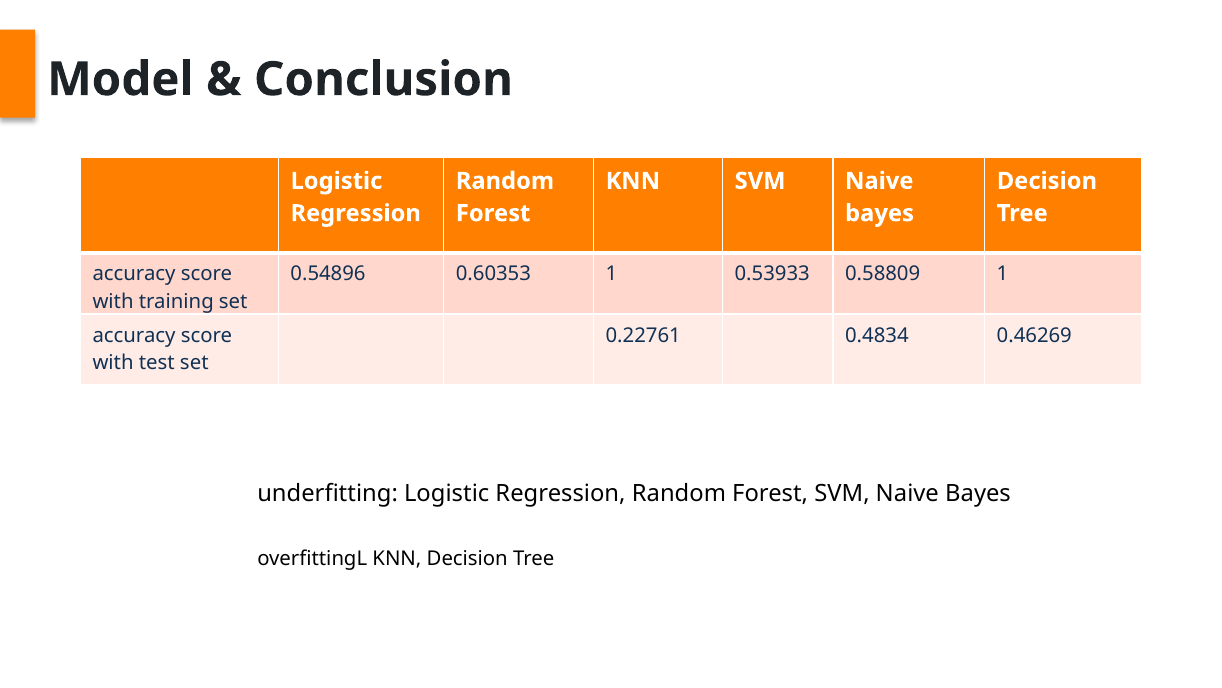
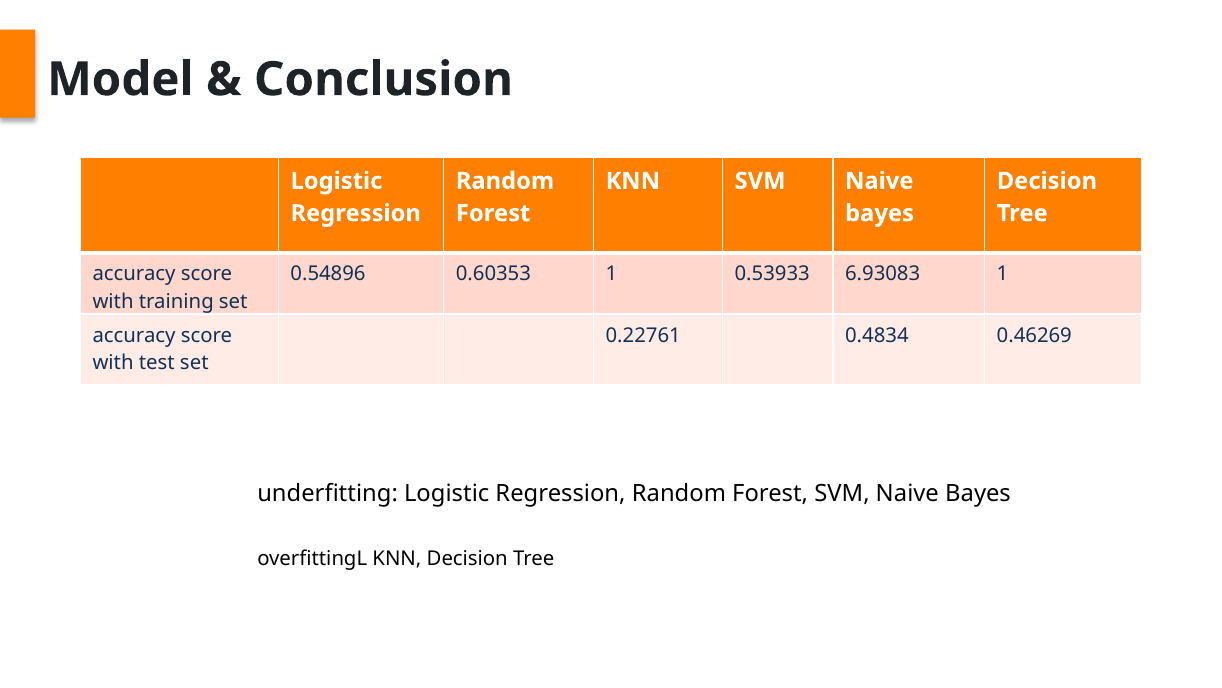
0.58809: 0.58809 -> 6.93083
